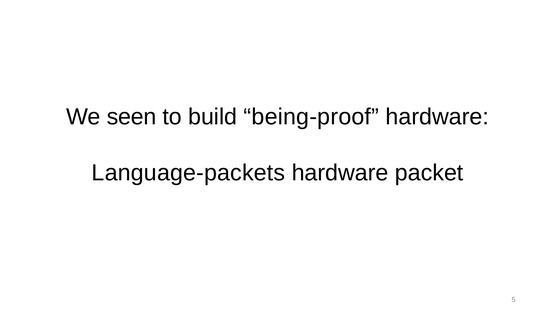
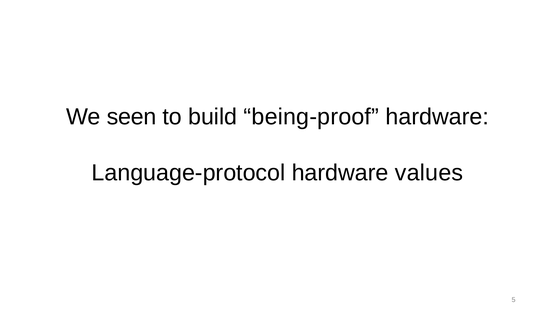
Language-packets: Language-packets -> Language-protocol
packet: packet -> values
